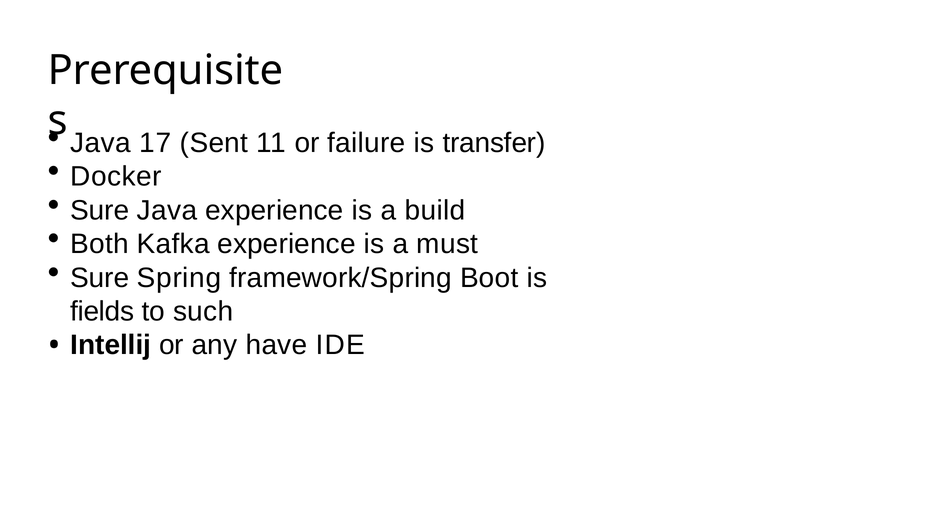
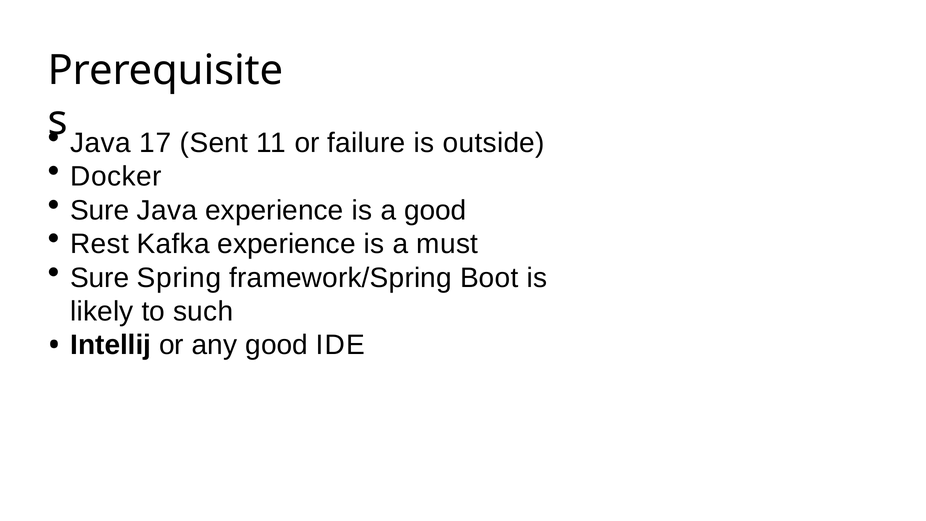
transfer: transfer -> outside
a build: build -> good
Both: Both -> Rest
fields: fields -> likely
any have: have -> good
